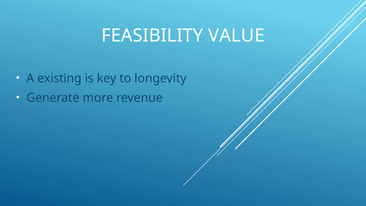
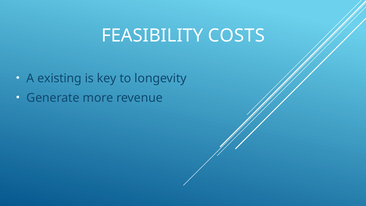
VALUE: VALUE -> COSTS
